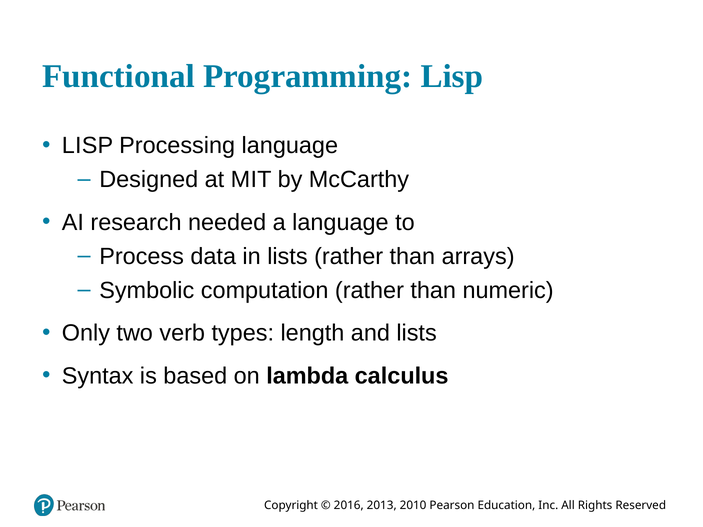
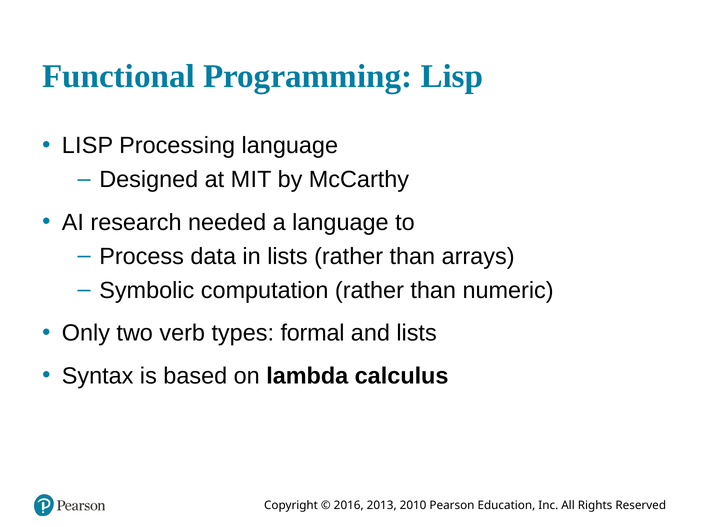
length: length -> formal
